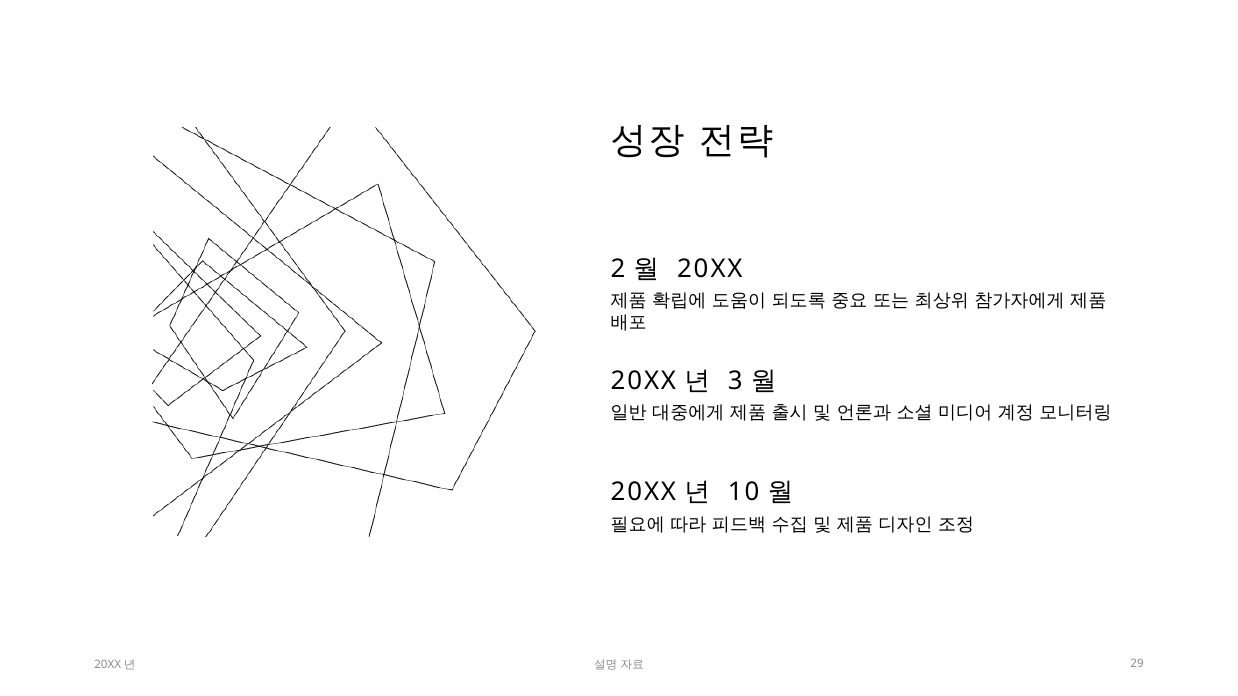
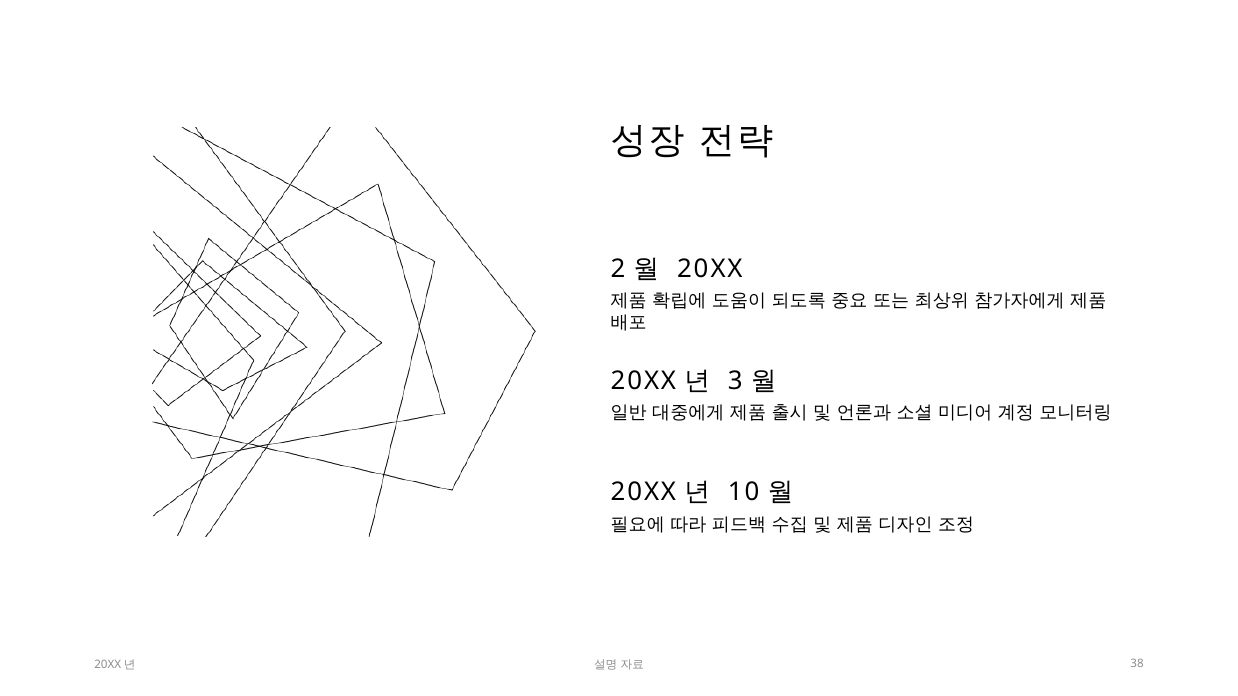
29: 29 -> 38
